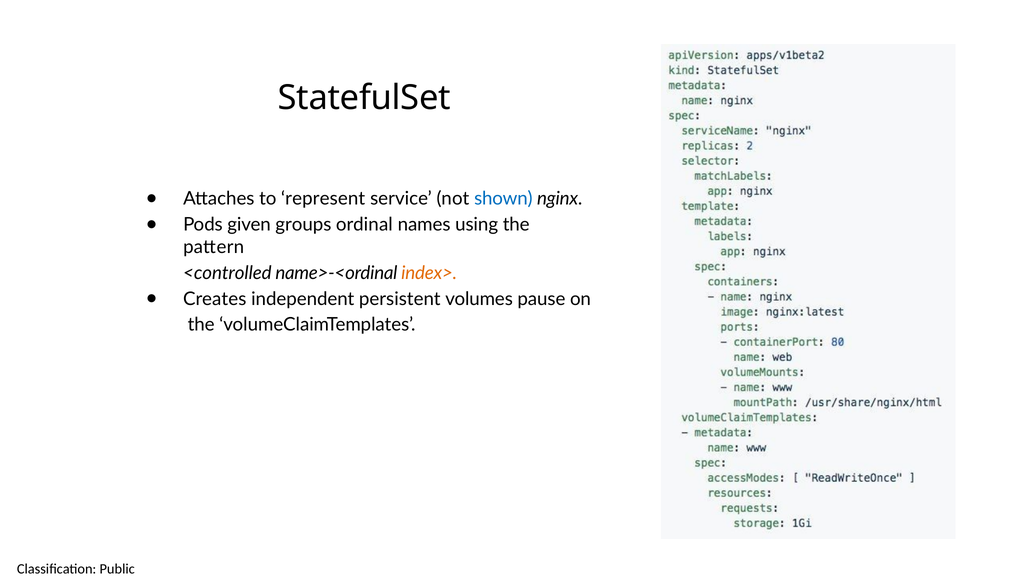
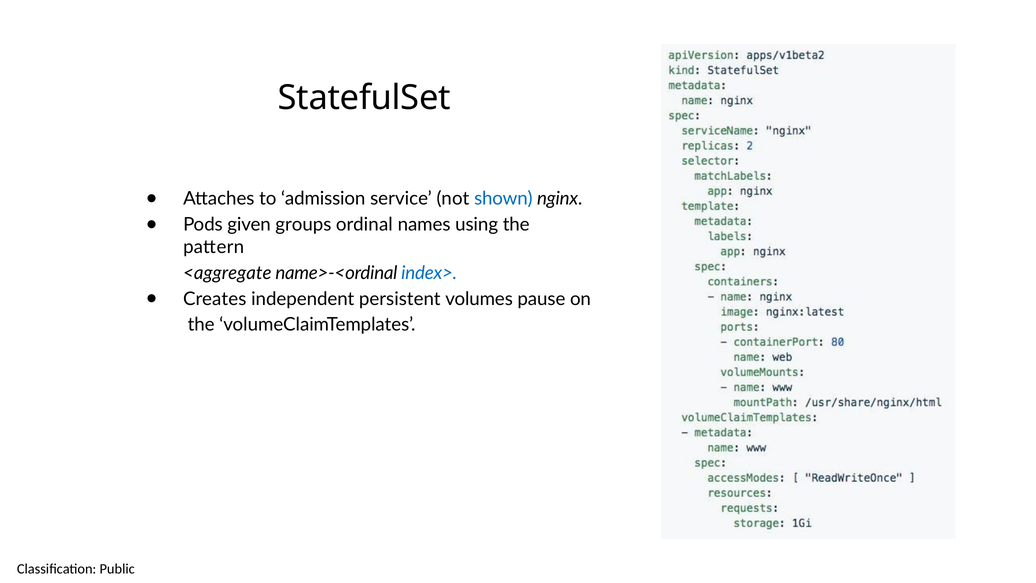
represent: represent -> admission
<controlled: <controlled -> <aggregate
index> colour: orange -> blue
